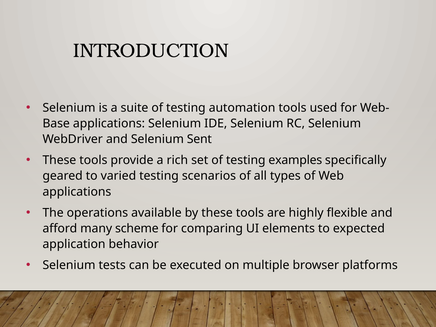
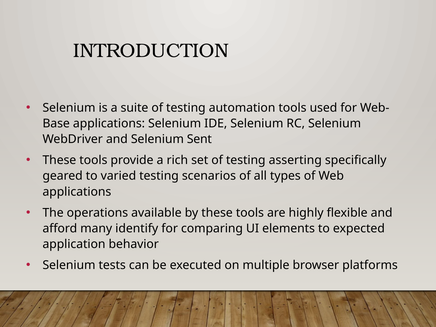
examples: examples -> asserting
scheme: scheme -> identify
